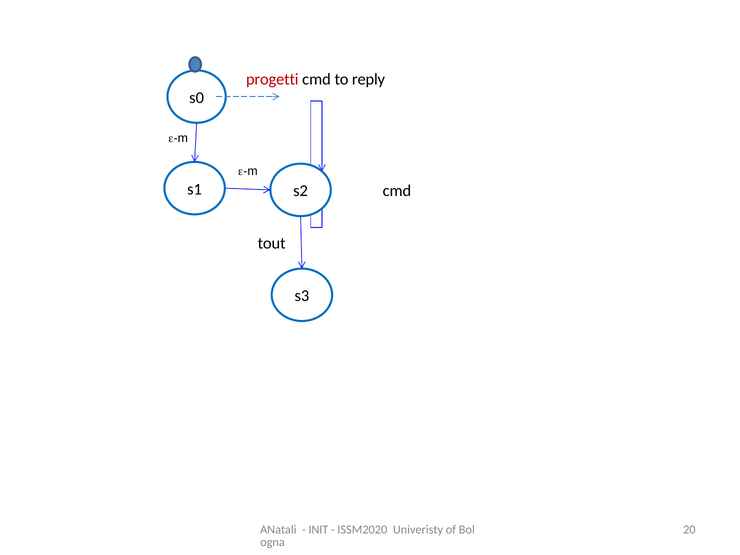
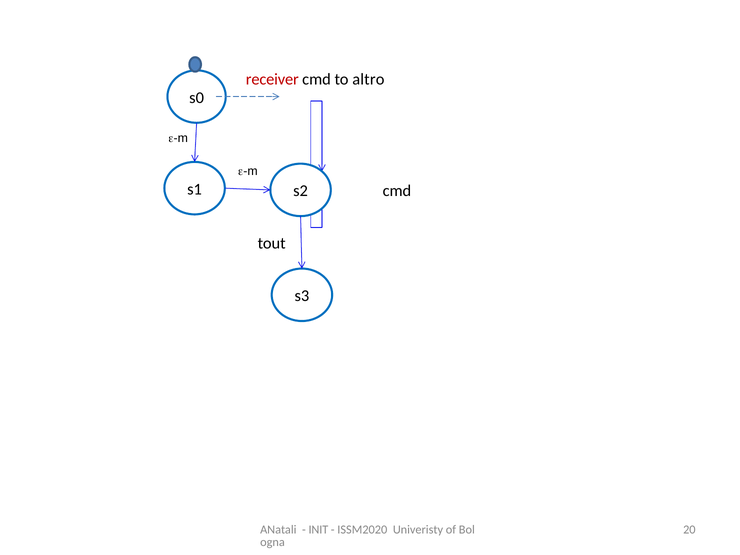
progetti: progetti -> receiver
reply: reply -> altro
